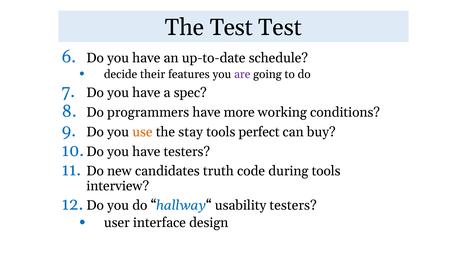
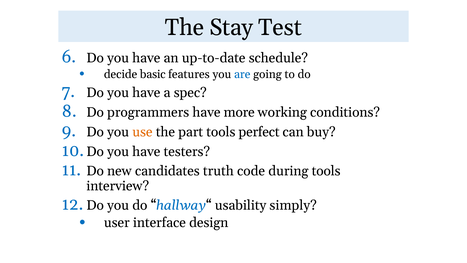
The Test: Test -> Stay
their: their -> basic
are colour: purple -> blue
stay: stay -> part
usability testers: testers -> simply
